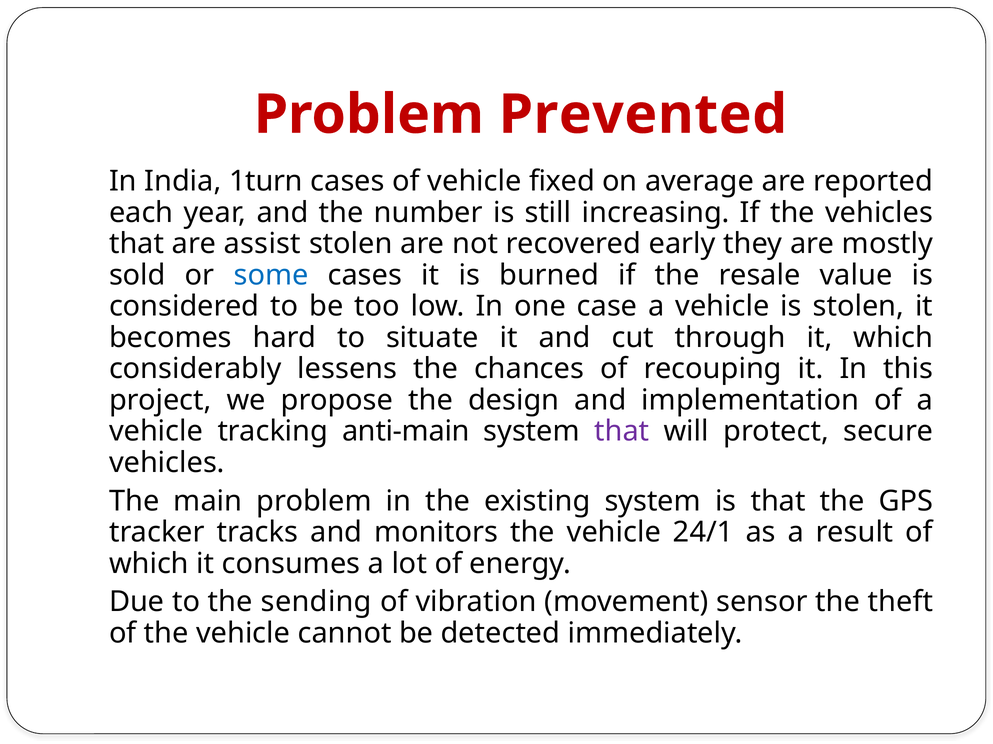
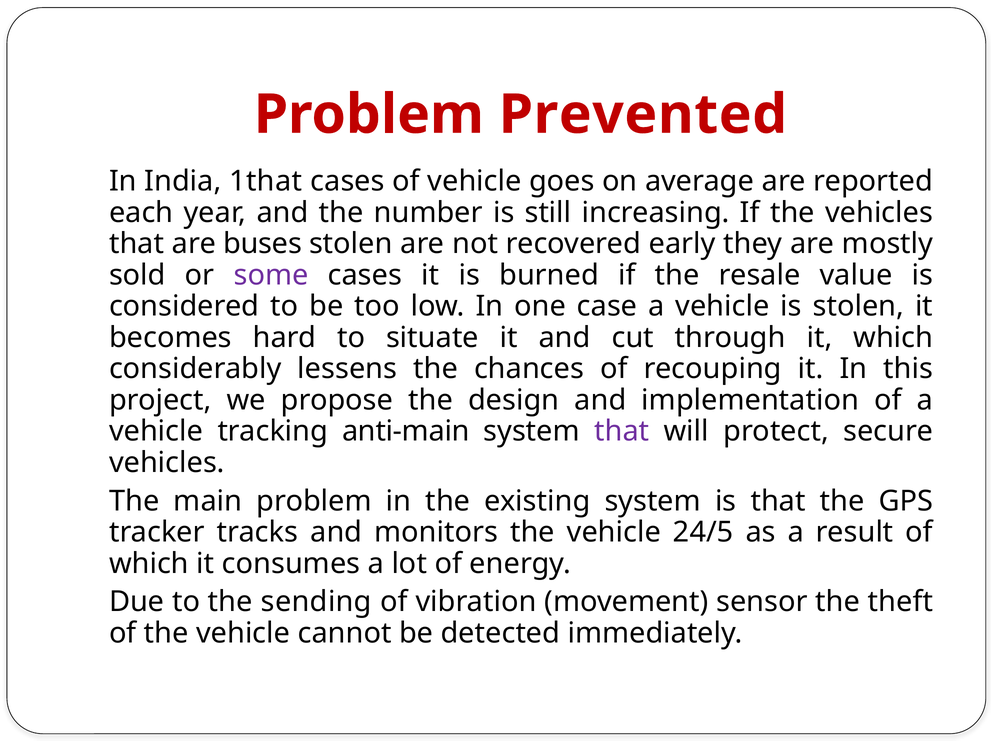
1turn: 1turn -> 1that
fixed: fixed -> goes
assist: assist -> buses
some colour: blue -> purple
24/1: 24/1 -> 24/5
